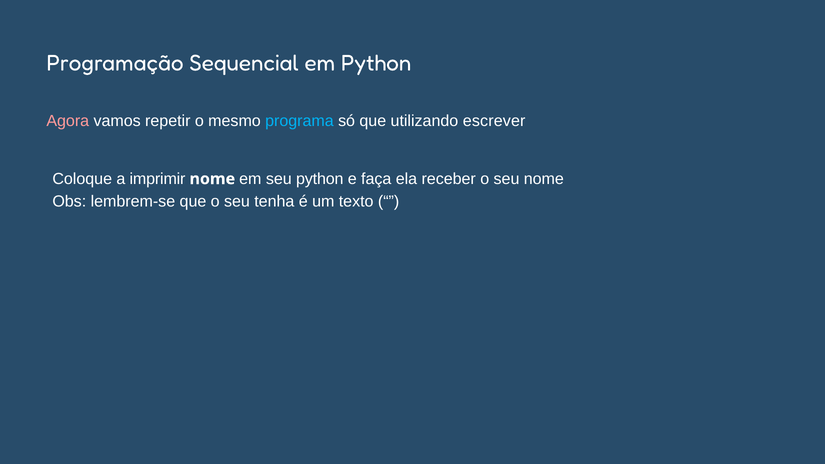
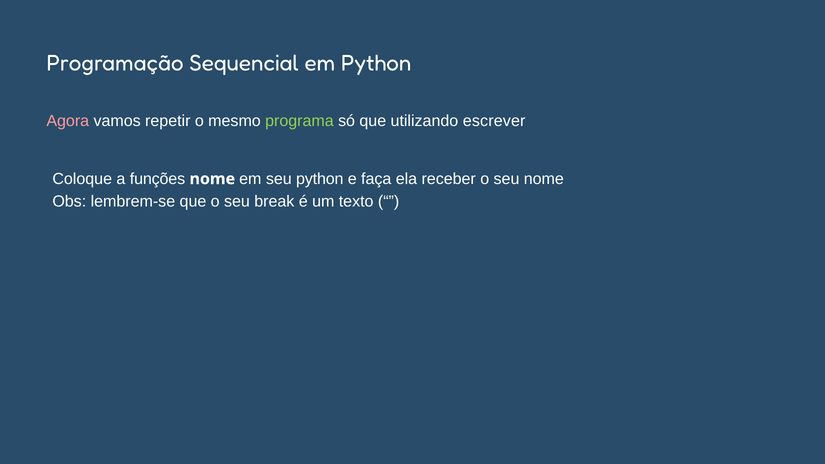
programa colour: light blue -> light green
imprimir: imprimir -> funções
tenha: tenha -> break
